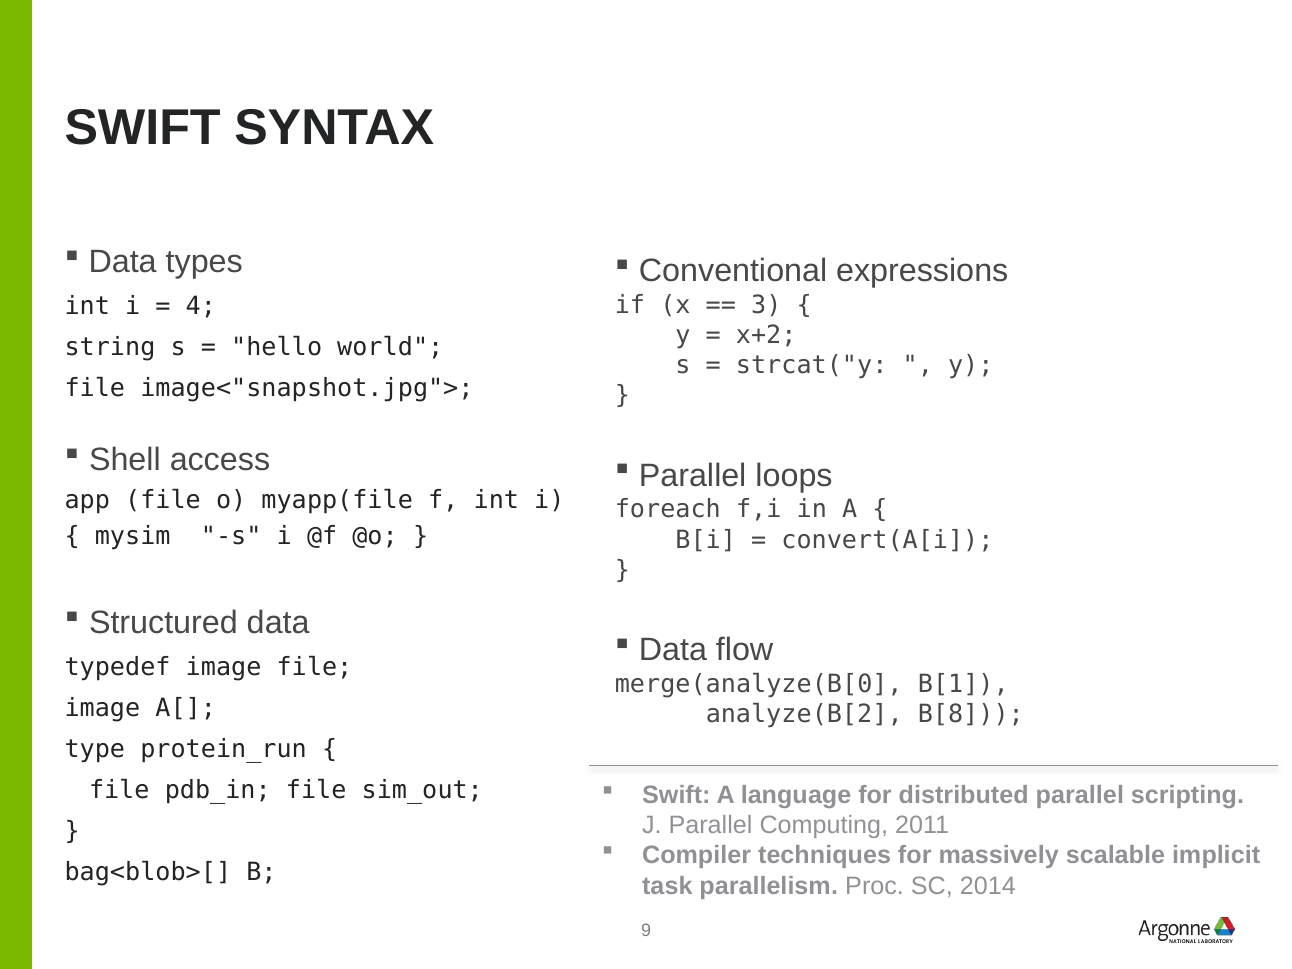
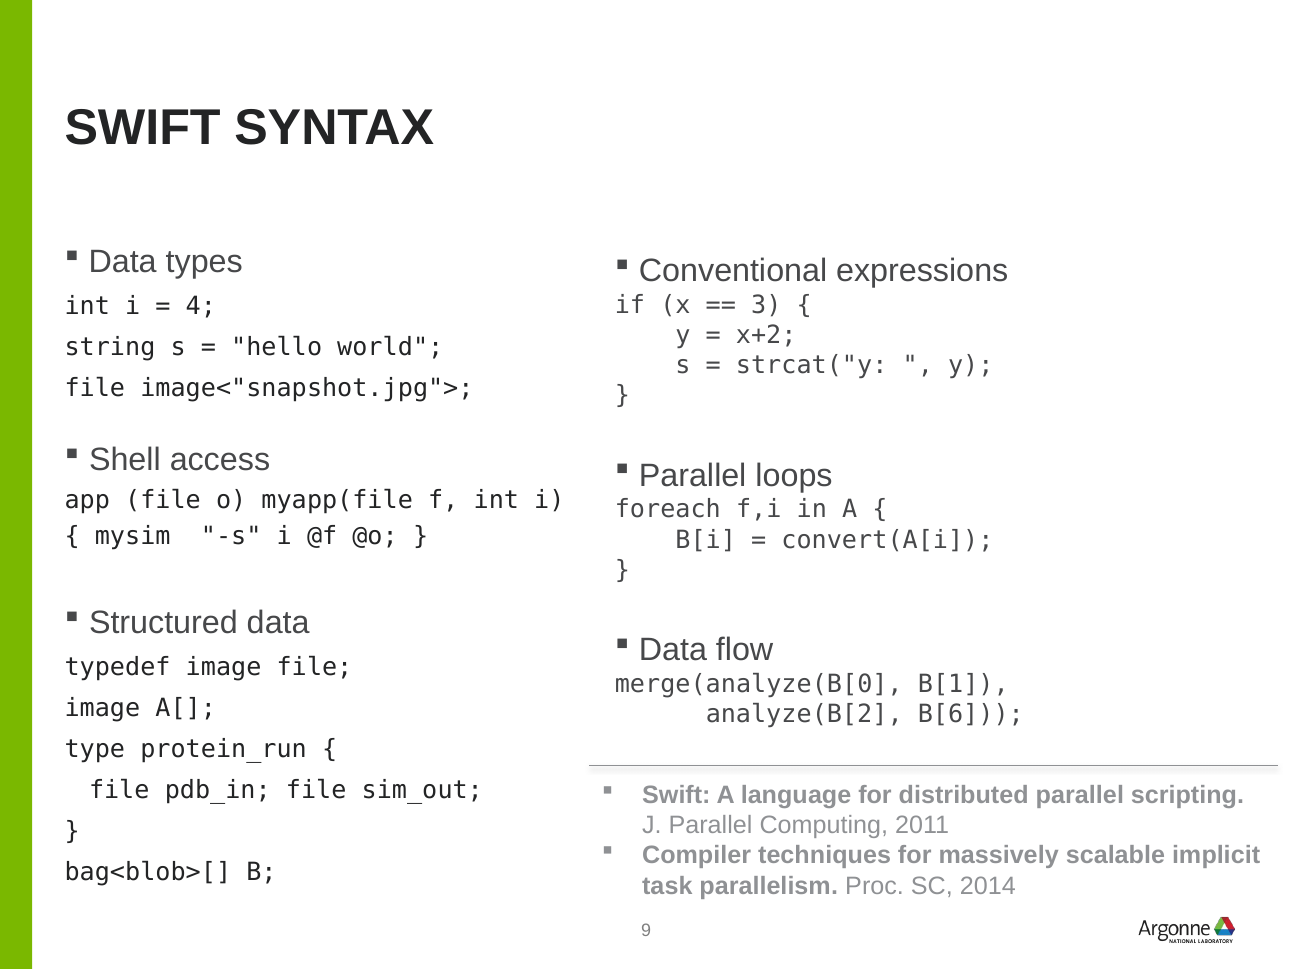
B[8: B[8 -> B[6
